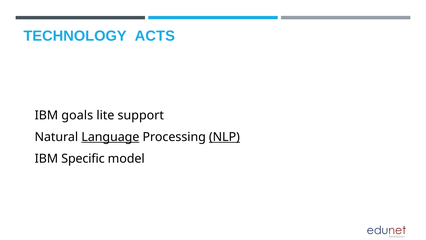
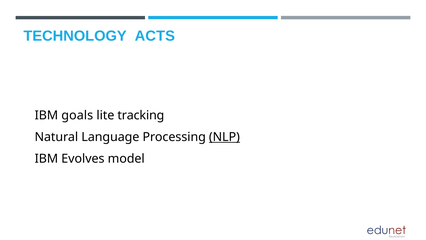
support: support -> tracking
Language underline: present -> none
Specific: Specific -> Evolves
